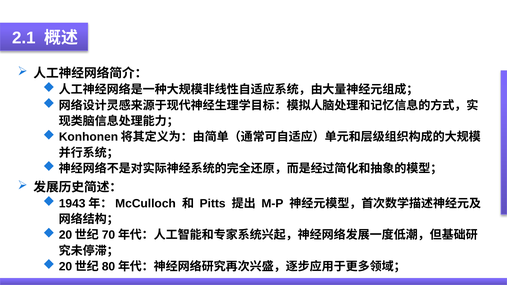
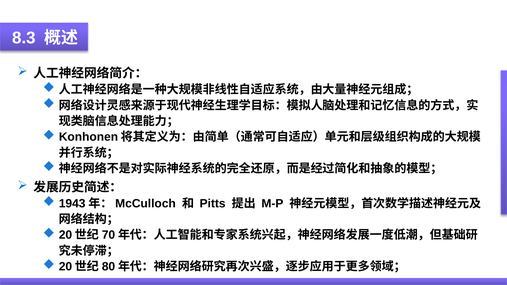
2.1: 2.1 -> 8.3
